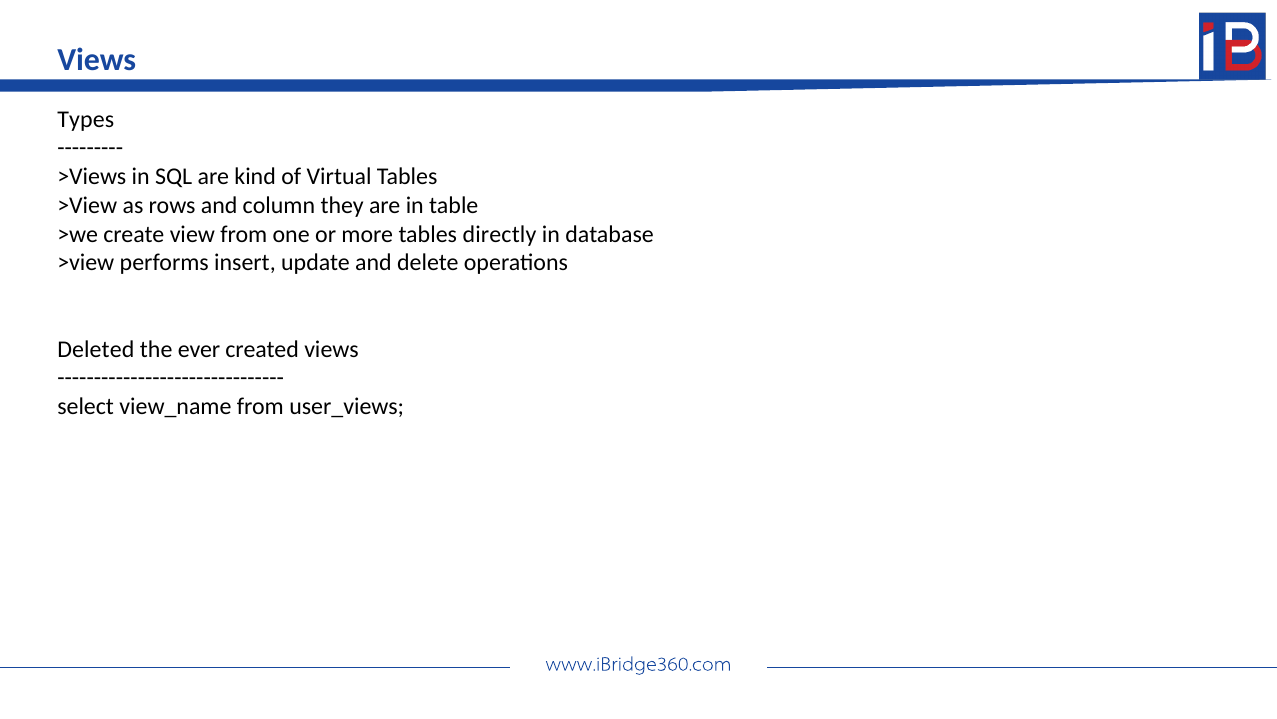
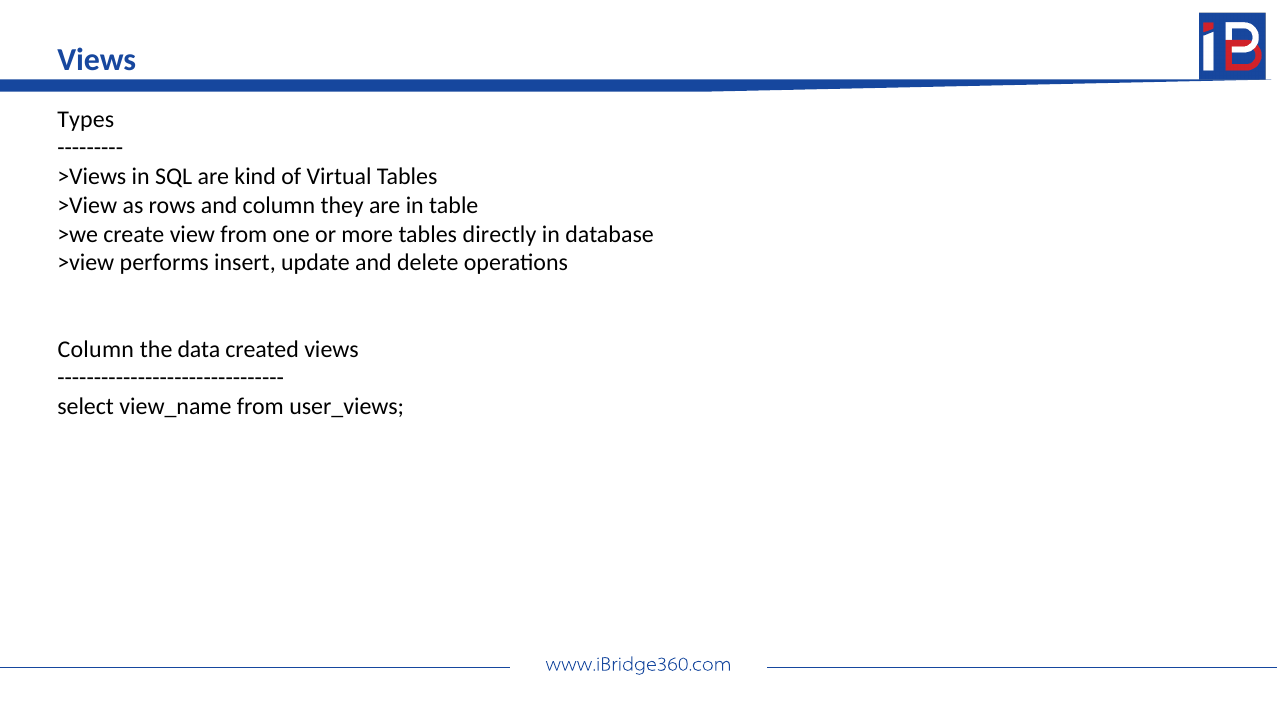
Deleted at (96, 349): Deleted -> Column
ever: ever -> data
